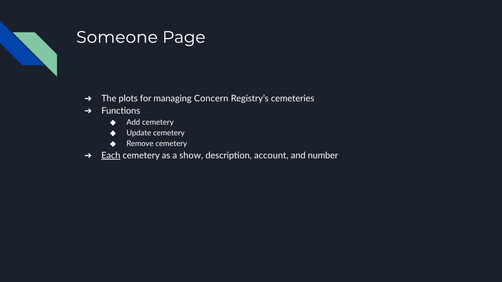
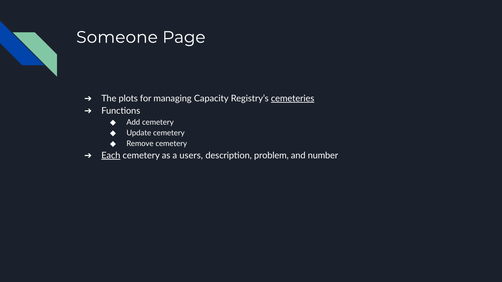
Concern: Concern -> Capacity
cemeteries underline: none -> present
show: show -> users
account: account -> problem
